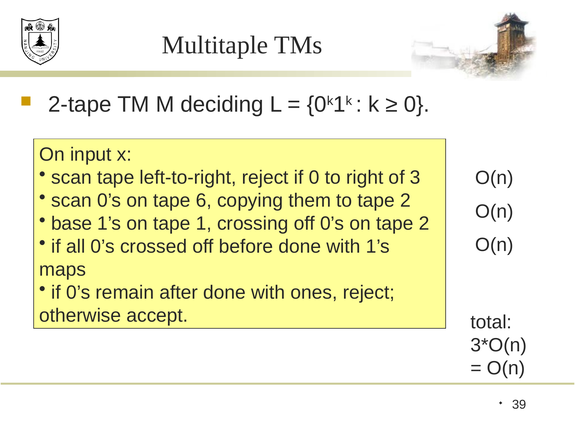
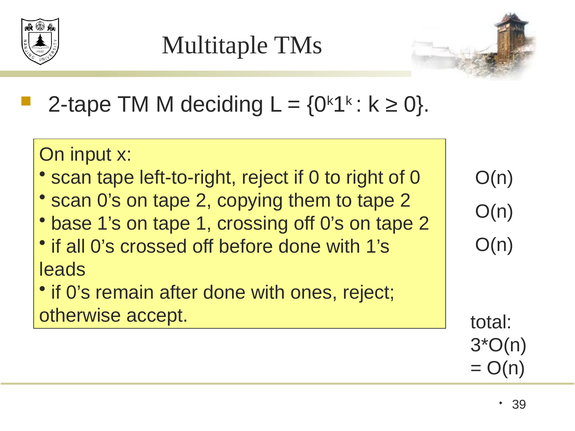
of 3: 3 -> 0
6 at (204, 201): 6 -> 2
maps: maps -> leads
